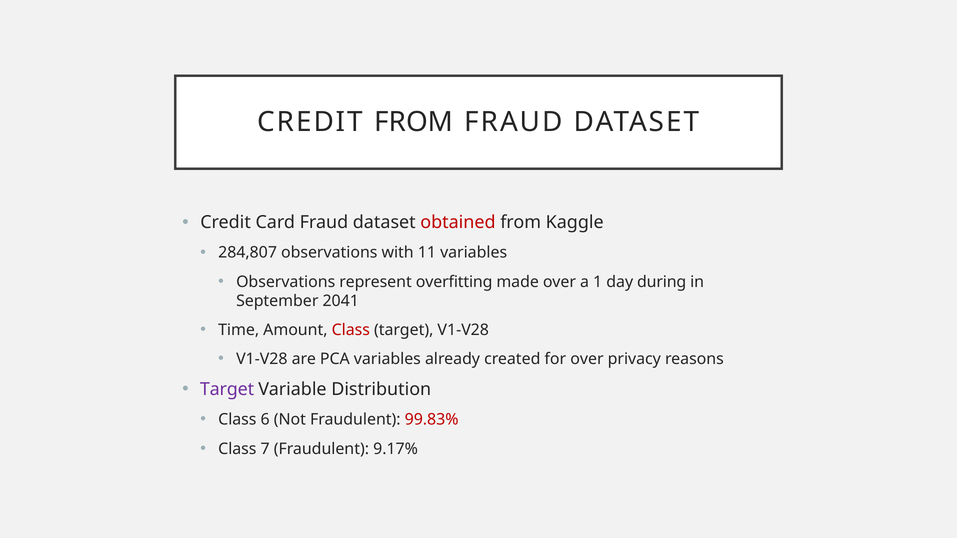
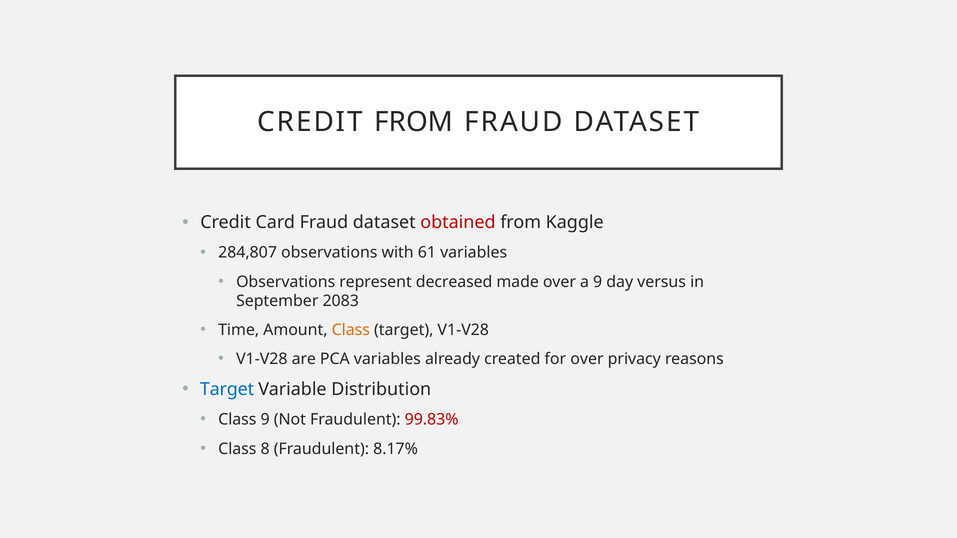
11: 11 -> 61
overfitting: overfitting -> decreased
a 1: 1 -> 9
during: during -> versus
2041: 2041 -> 2083
Class at (351, 330) colour: red -> orange
Target at (227, 390) colour: purple -> blue
Class 6: 6 -> 9
7: 7 -> 8
9.17%: 9.17% -> 8.17%
